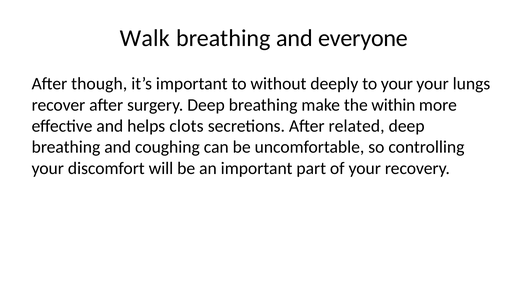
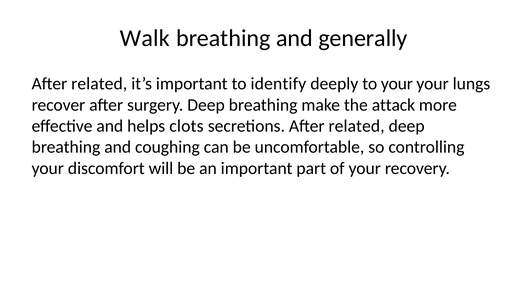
everyone: everyone -> generally
though at (99, 84): though -> related
without: without -> identify
within: within -> attack
